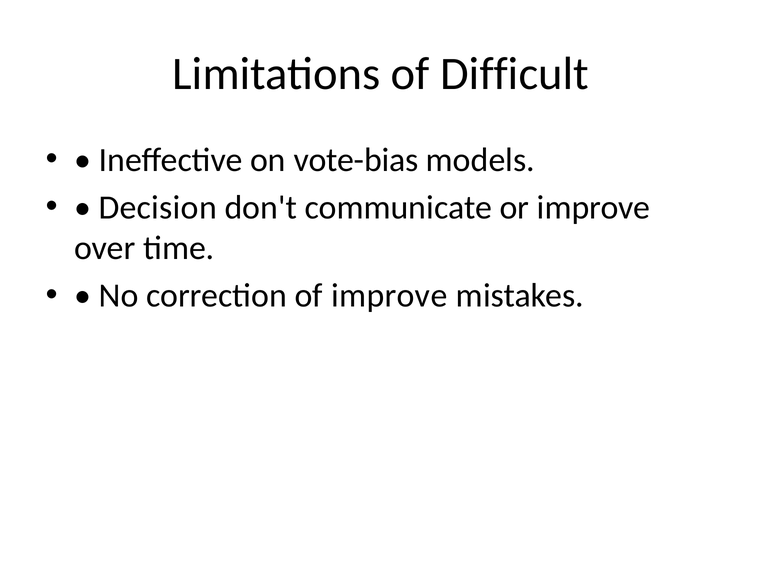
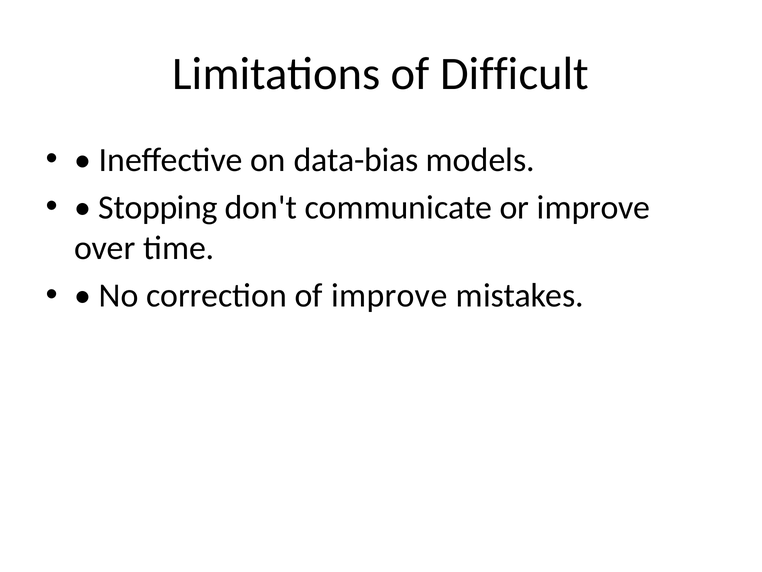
vote-bias: vote-bias -> data-bias
Decision: Decision -> Stopping
